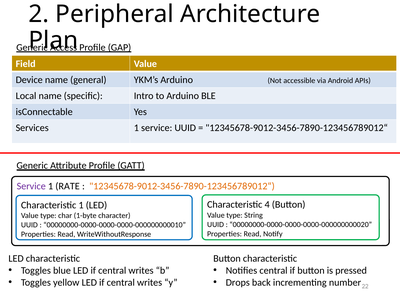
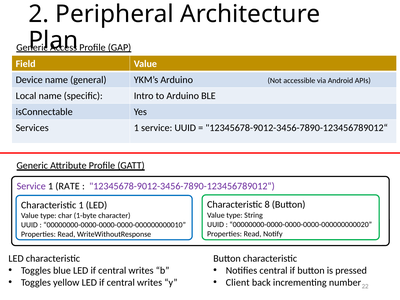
12345678-9012-3456-7890-123456789012“ at (182, 186) colour: orange -> purple
4: 4 -> 8
Drops: Drops -> Client
